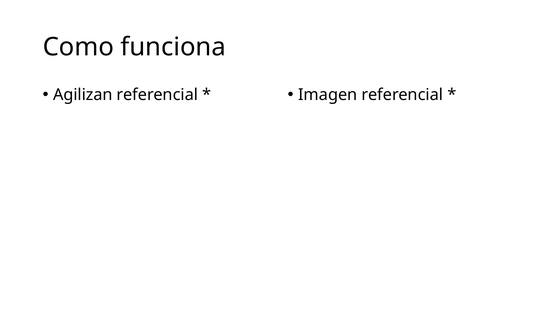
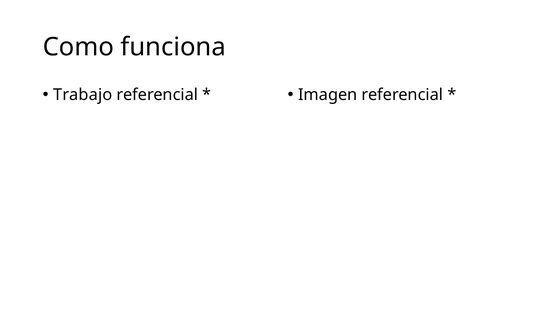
Agilizan: Agilizan -> Trabajo
